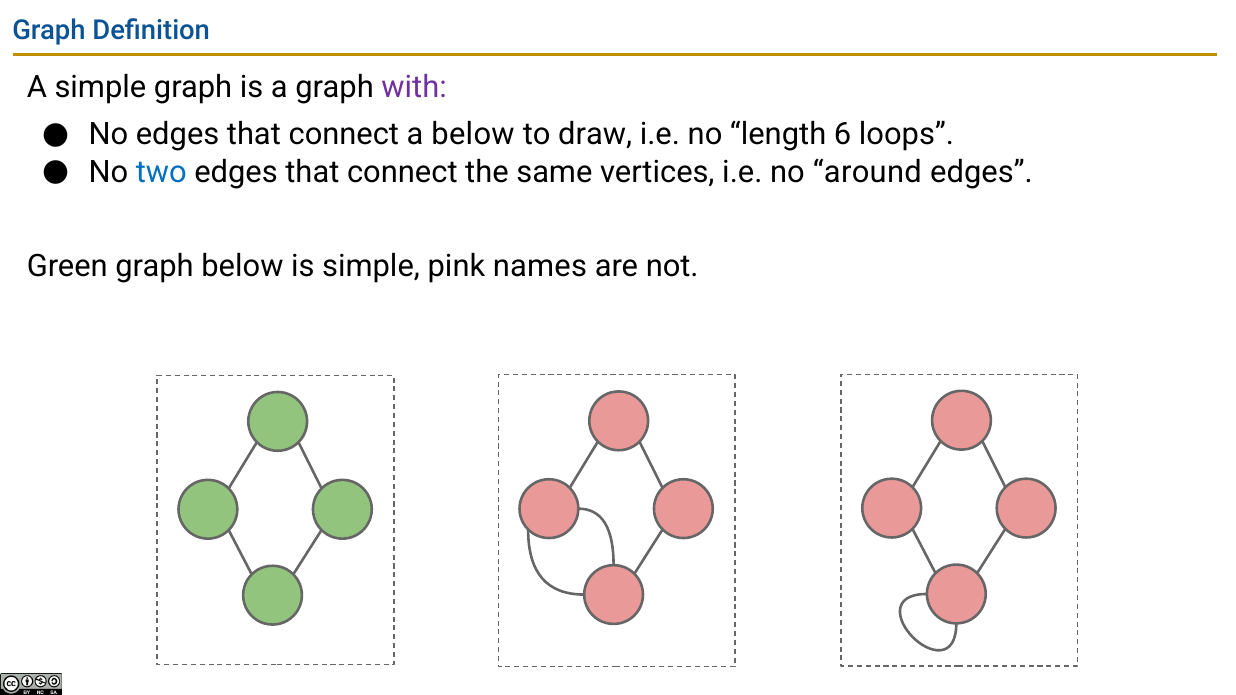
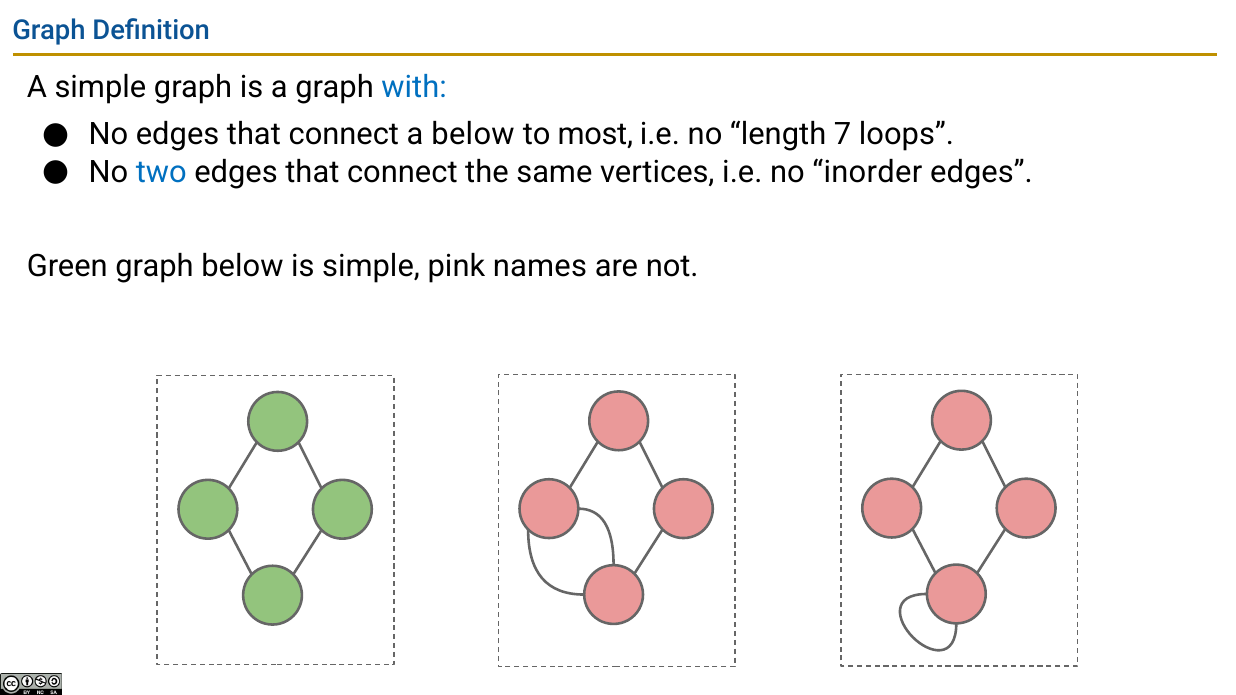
with colour: purple -> blue
draw: draw -> most
6: 6 -> 7
around: around -> inorder
